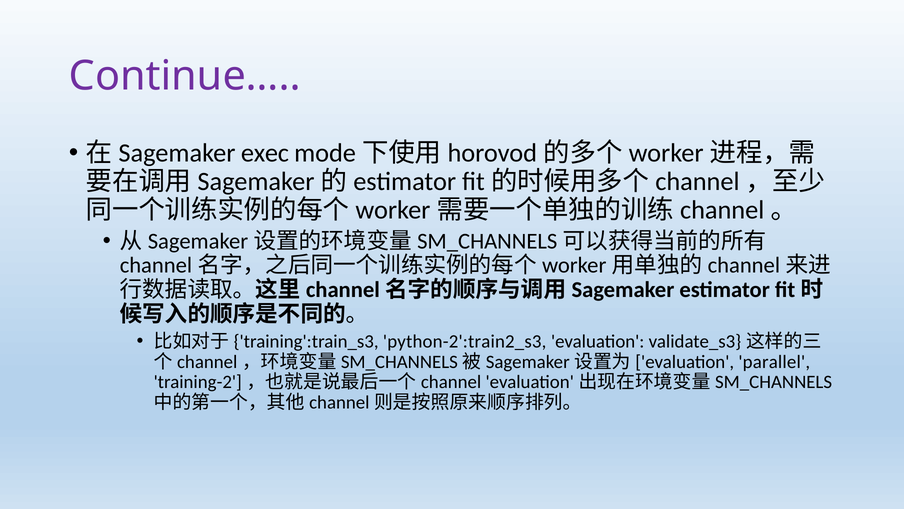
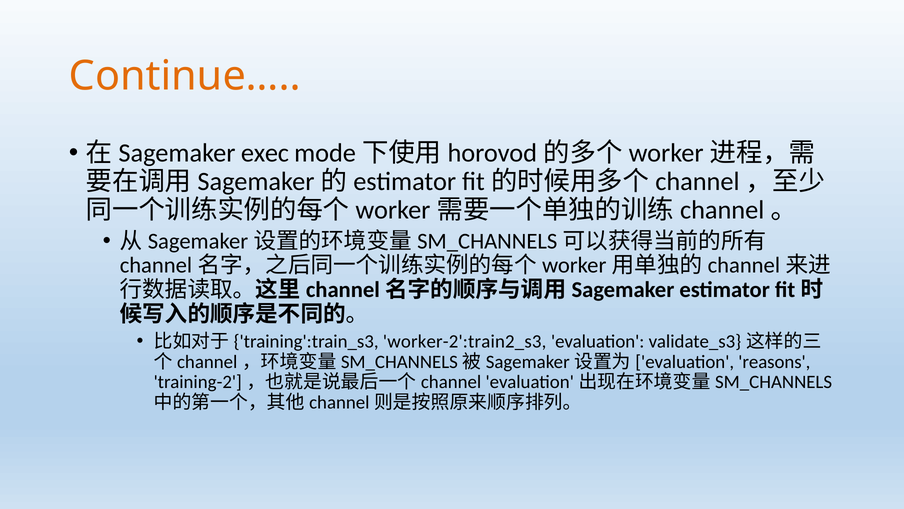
Continue… colour: purple -> orange
python-2':train2_s3: python-2':train2_s3 -> worker-2':train2_s3
parallel: parallel -> reasons
